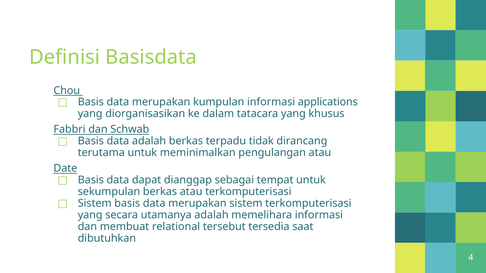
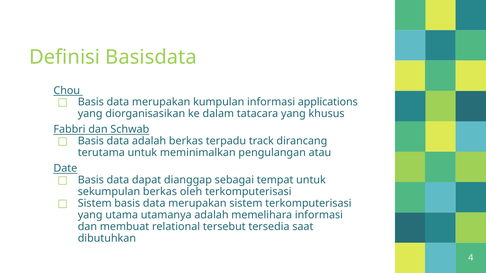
tidak: tidak -> track
berkas atau: atau -> oleh
secara: secara -> utama
